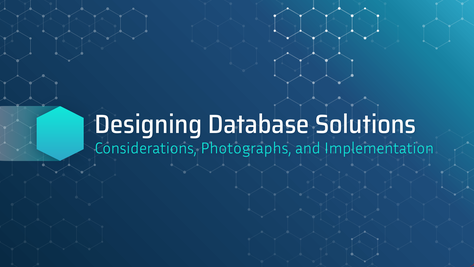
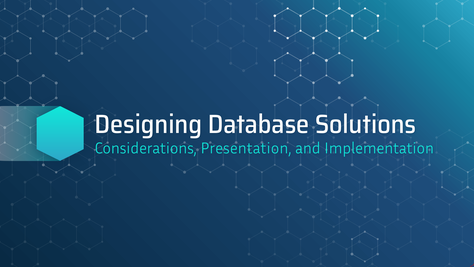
Photographs: Photographs -> Presentation
